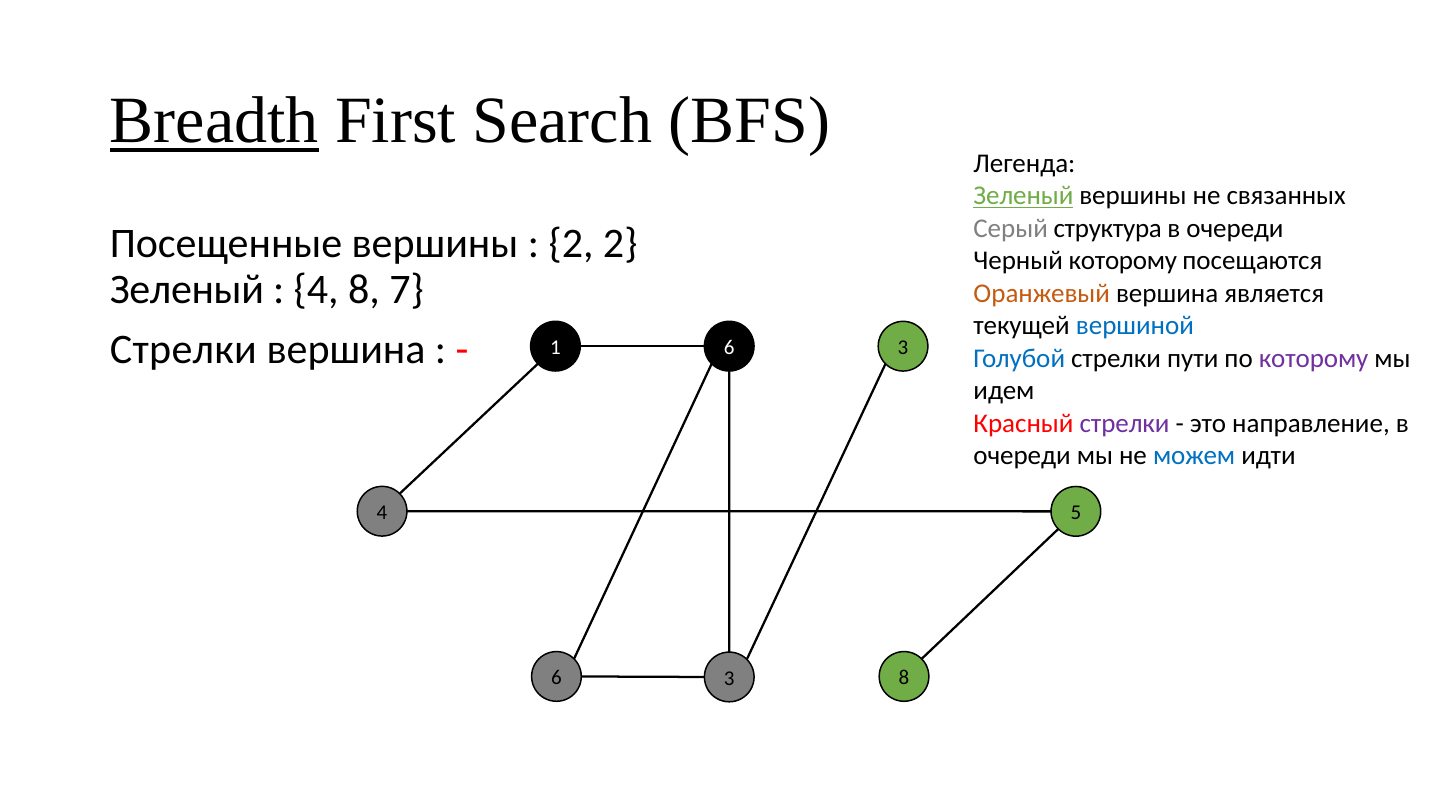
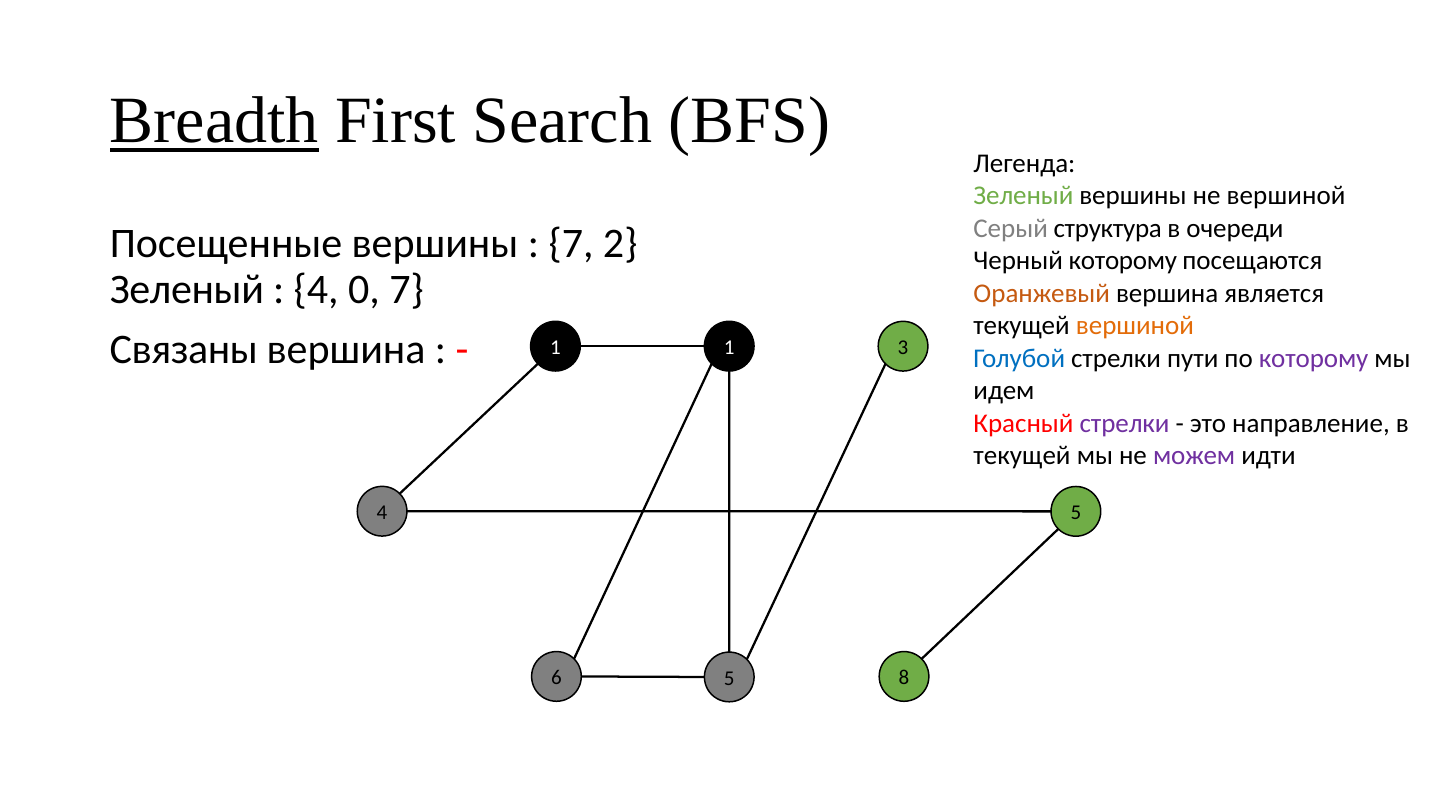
Зеленый at (1023, 196) underline: present -> none
не связанных: связанных -> вершиной
2 at (571, 244): 2 -> 7
4 8: 8 -> 0
вершиной at (1135, 326) colour: blue -> orange
Стрелки at (183, 349): Стрелки -> Связаны
1 6: 6 -> 1
очереди at (1022, 455): очереди -> текущей
можем colour: blue -> purple
6 3: 3 -> 5
